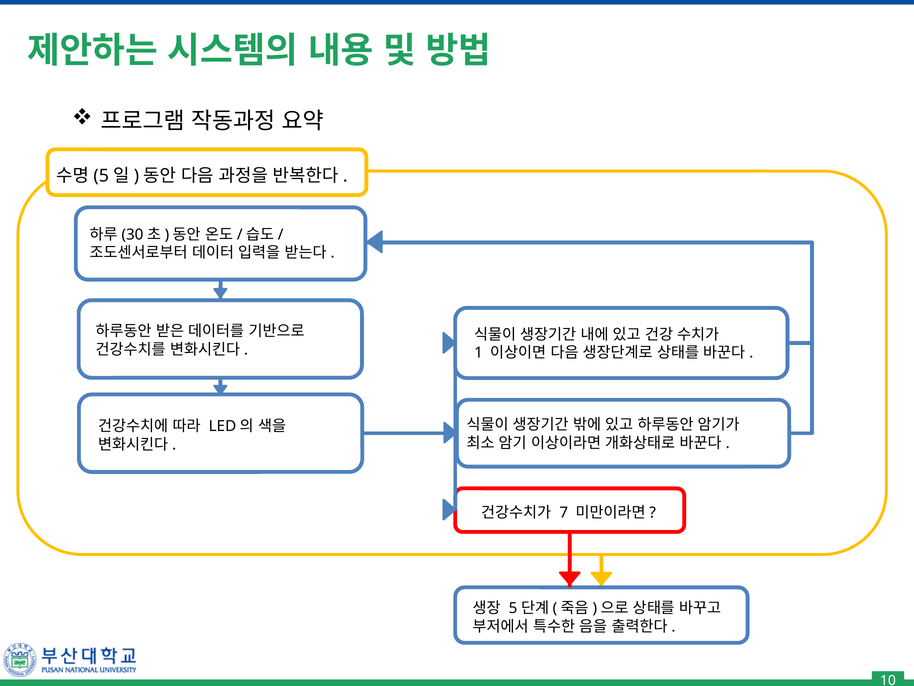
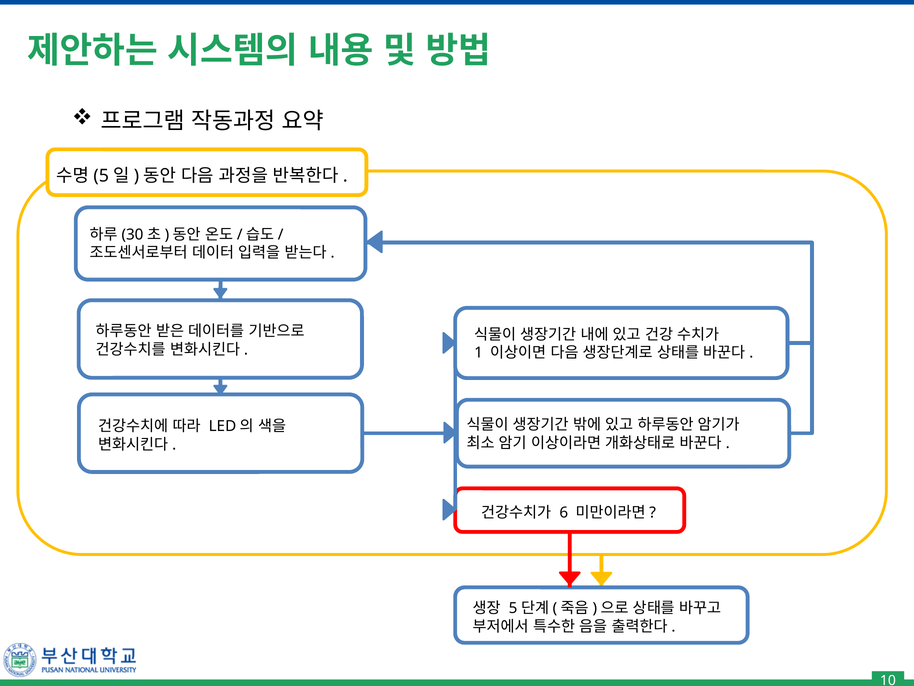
7: 7 -> 6
